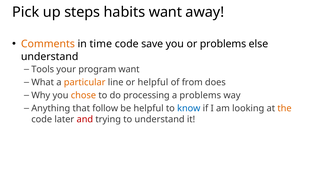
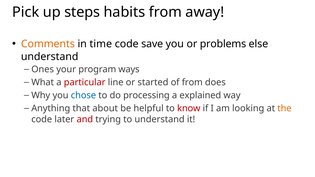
habits want: want -> from
Tools: Tools -> Ones
program want: want -> ways
particular colour: orange -> red
or helpful: helpful -> started
chose colour: orange -> blue
a problems: problems -> explained
follow: follow -> about
know colour: blue -> red
